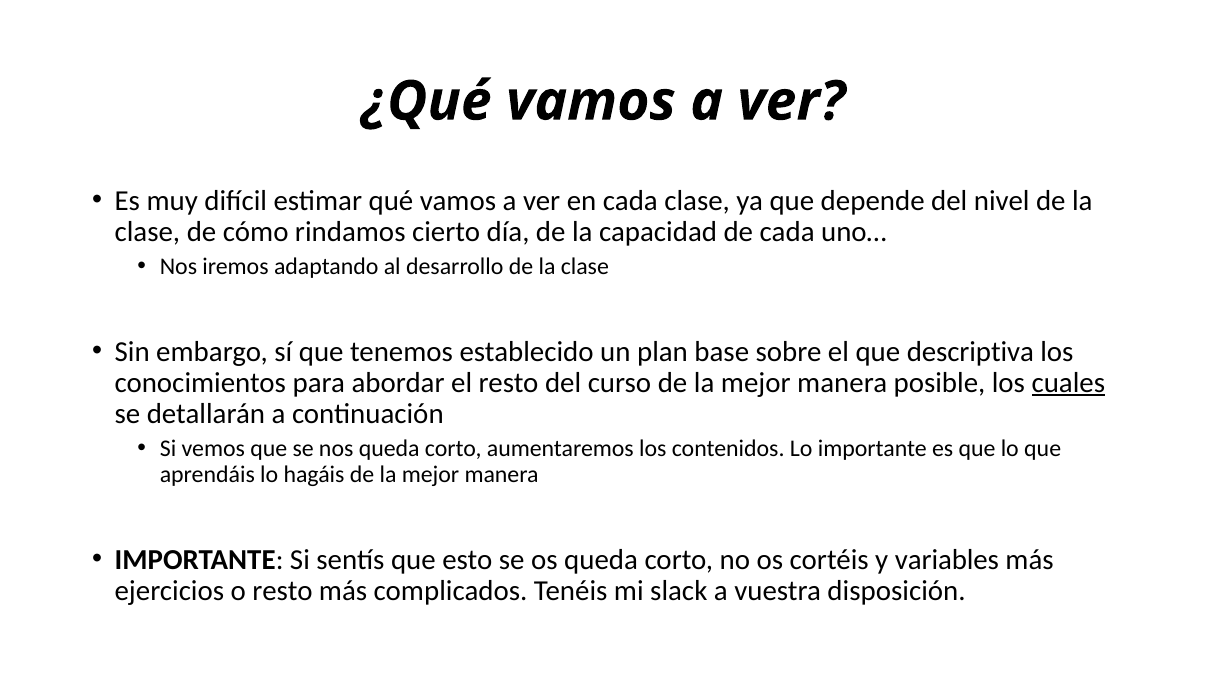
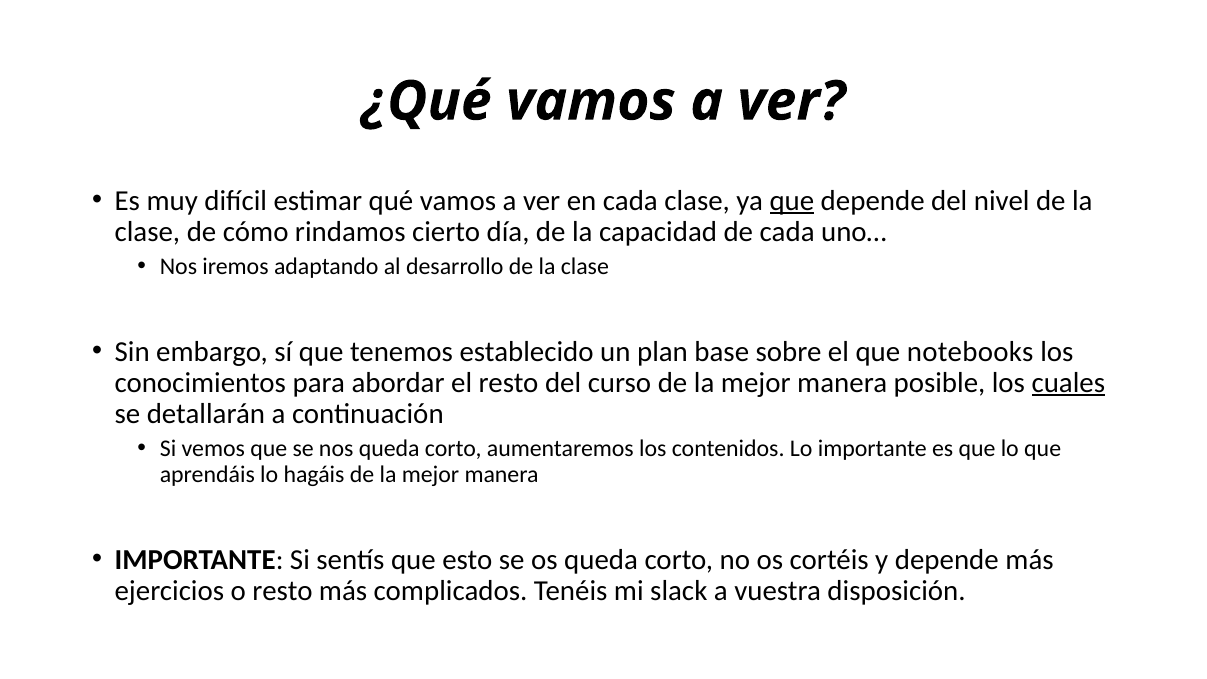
que at (792, 201) underline: none -> present
descriptiva: descriptiva -> notebooks
y variables: variables -> depende
